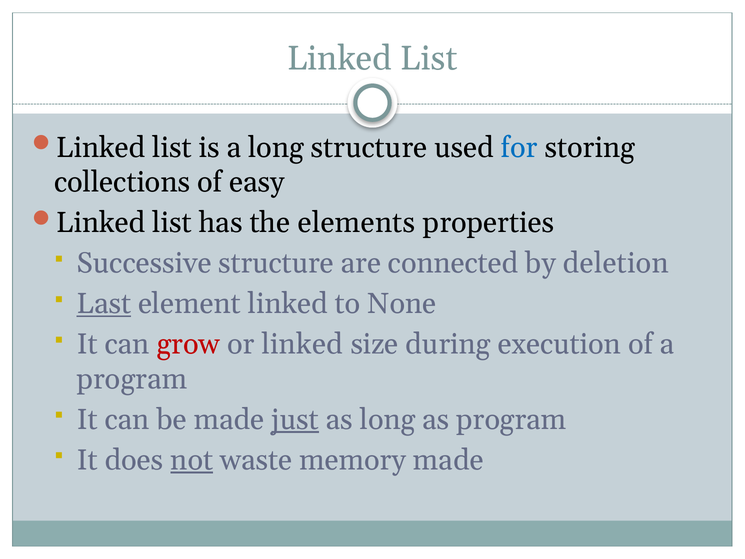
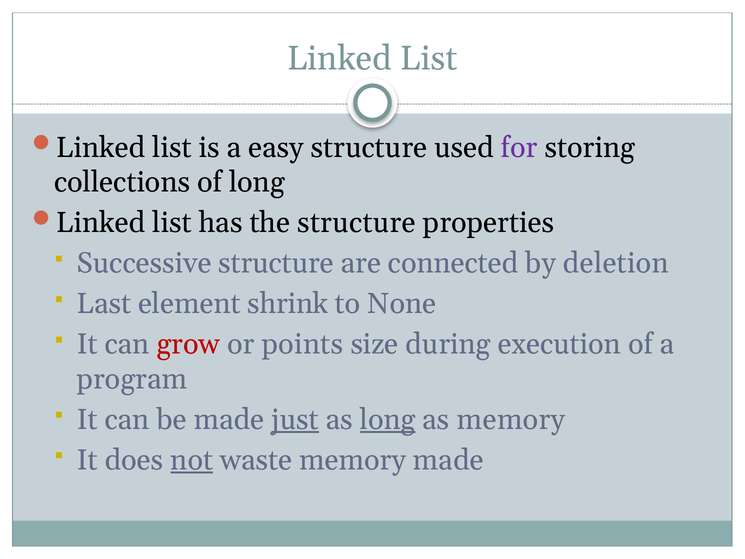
a long: long -> easy
for colour: blue -> purple
of easy: easy -> long
the elements: elements -> structure
Last underline: present -> none
element linked: linked -> shrink
or linked: linked -> points
long at (388, 419) underline: none -> present
as program: program -> memory
